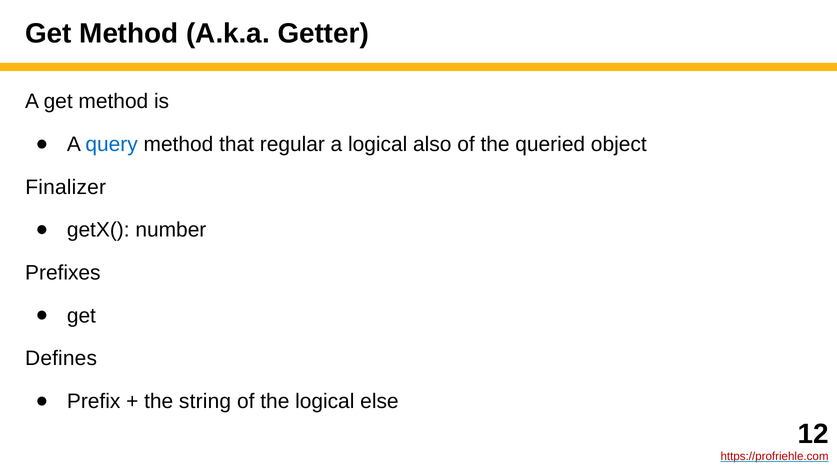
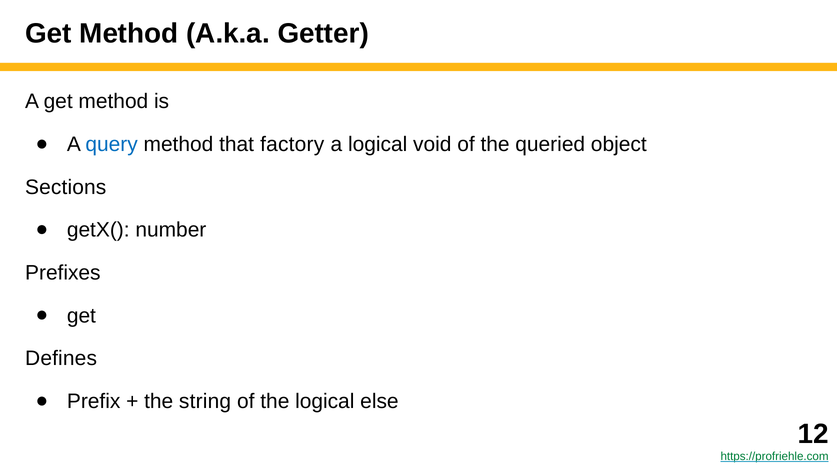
regular: regular -> factory
also: also -> void
Finalizer: Finalizer -> Sections
https://profriehle.com colour: red -> green
